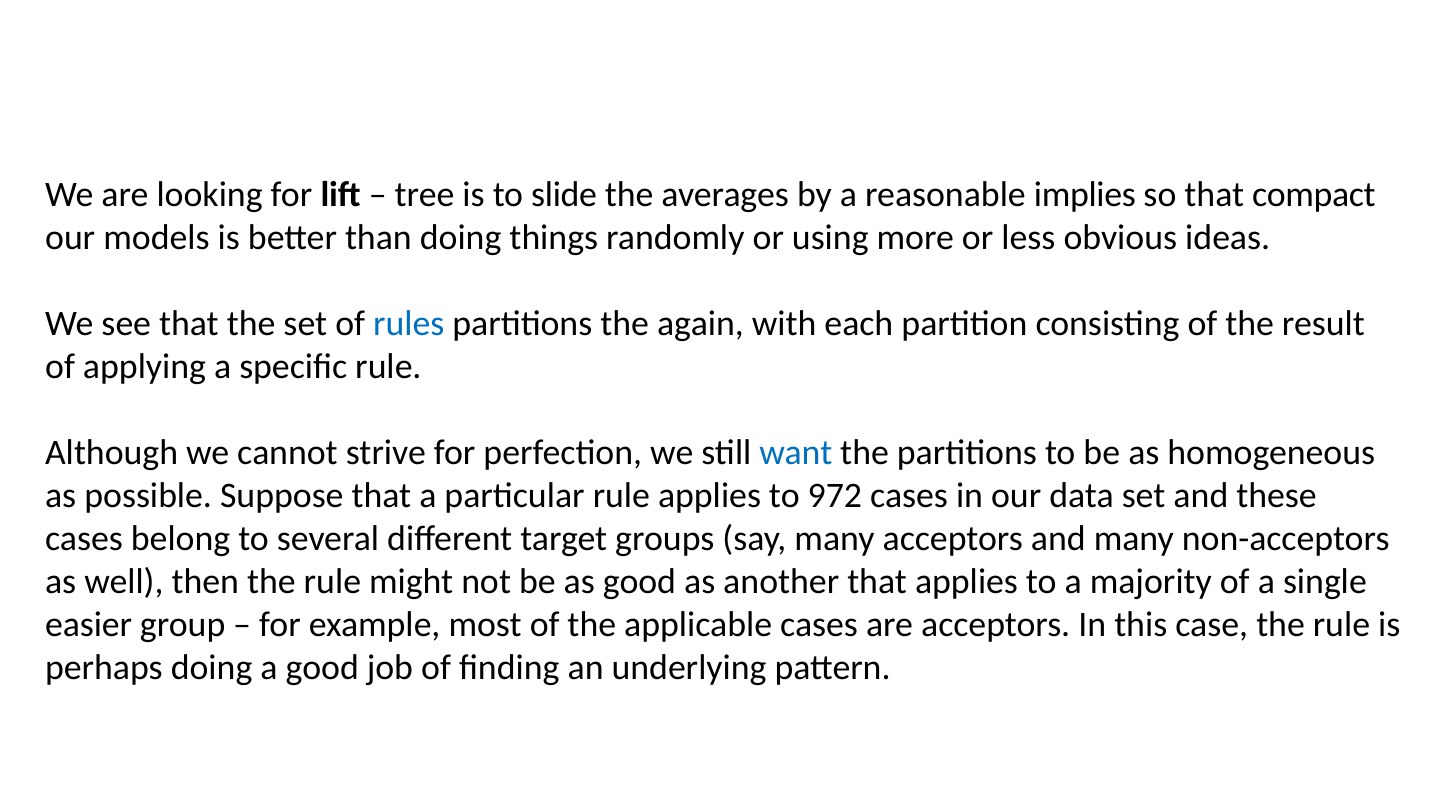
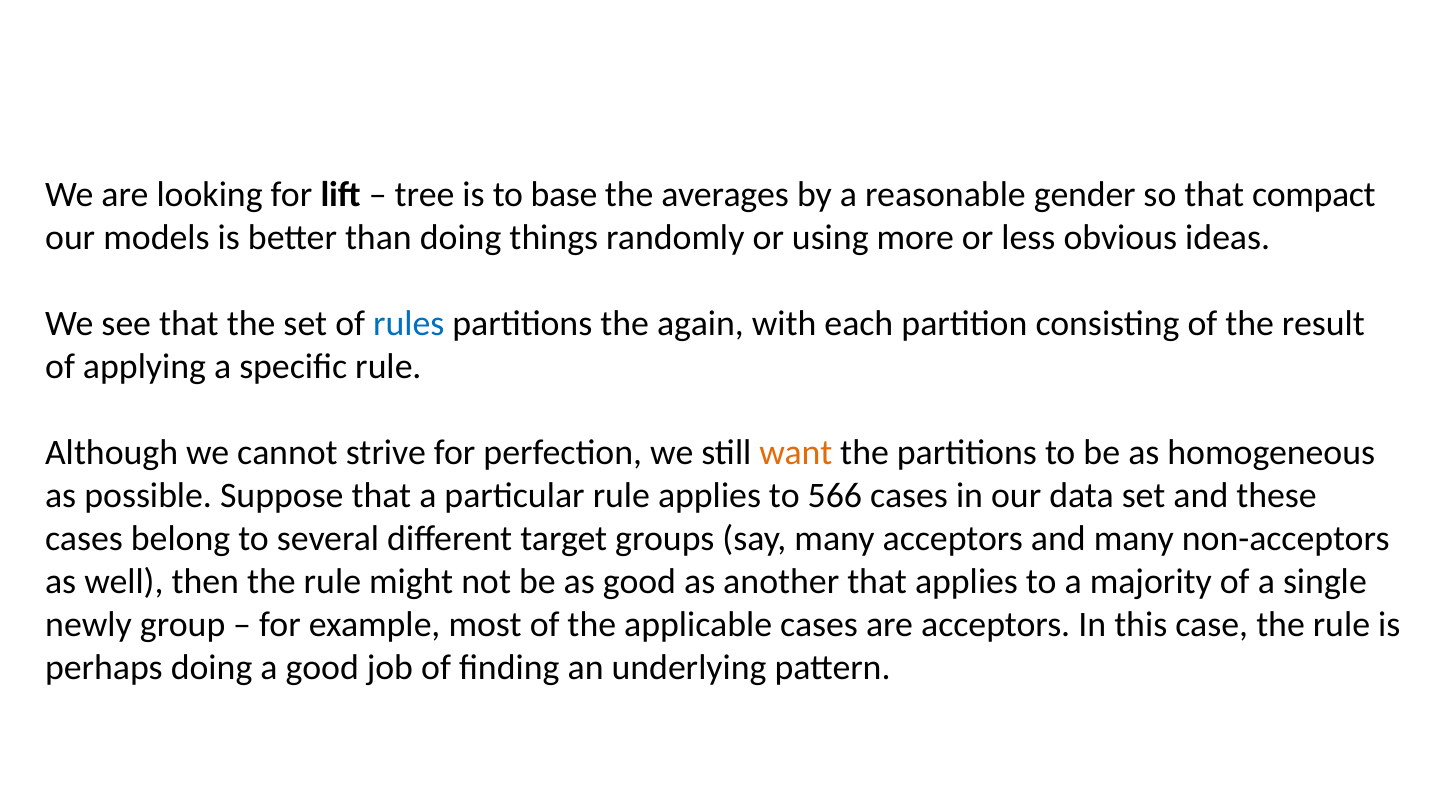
slide: slide -> base
implies: implies -> gender
want colour: blue -> orange
972: 972 -> 566
easier: easier -> newly
